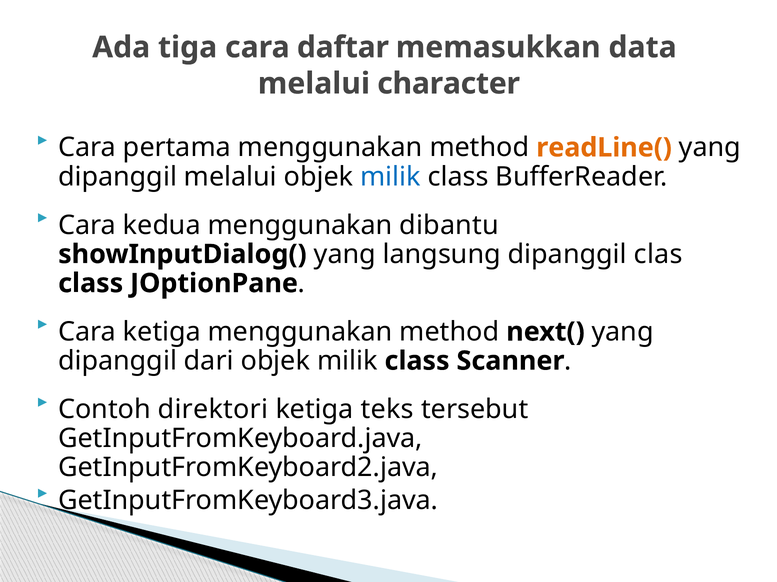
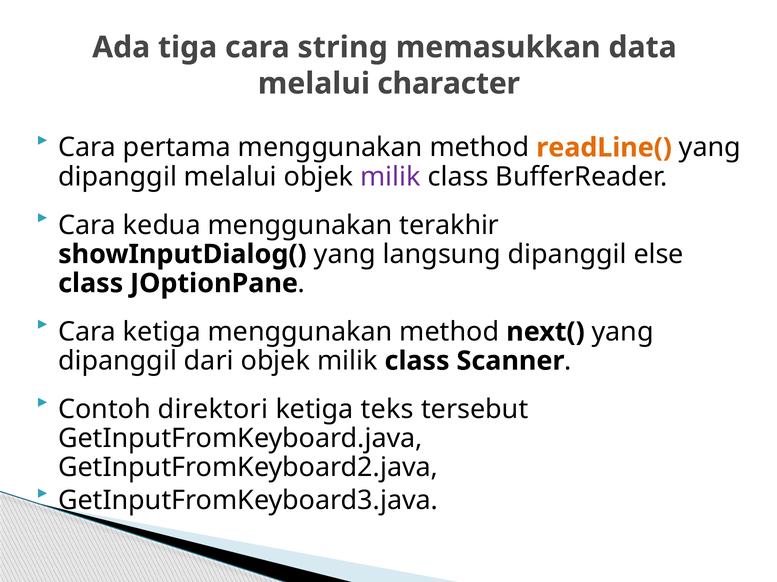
daftar: daftar -> string
milik at (390, 177) colour: blue -> purple
dibantu: dibantu -> terakhir
clas: clas -> else
